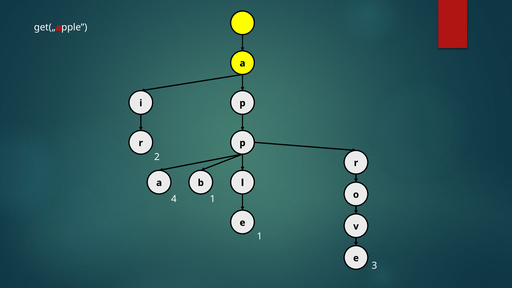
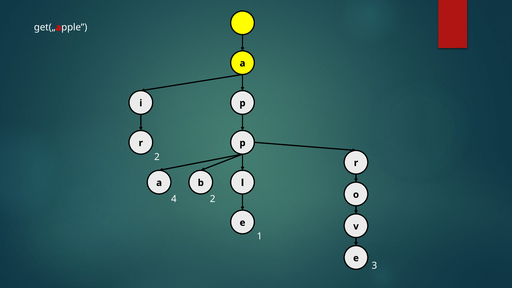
4 1: 1 -> 2
